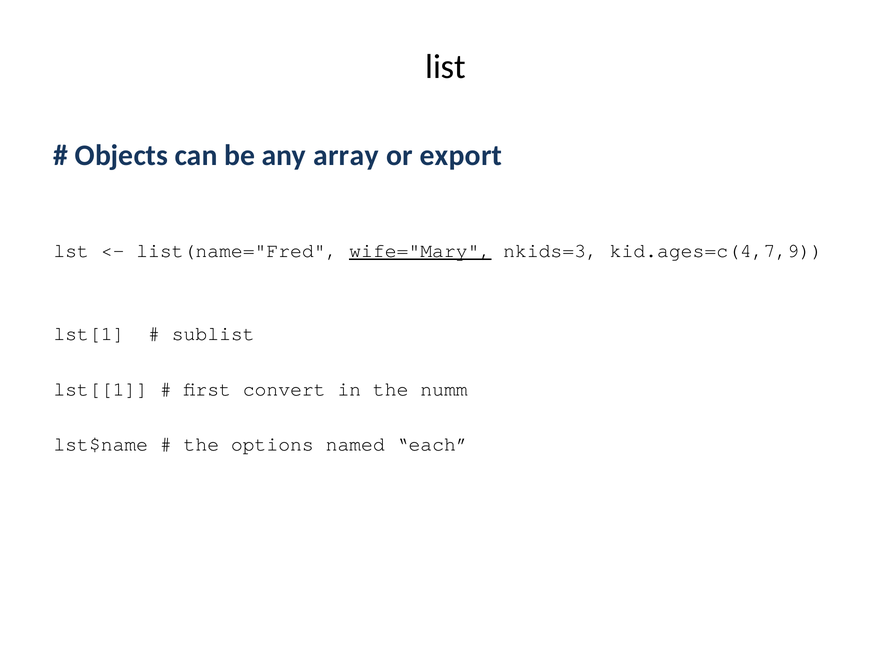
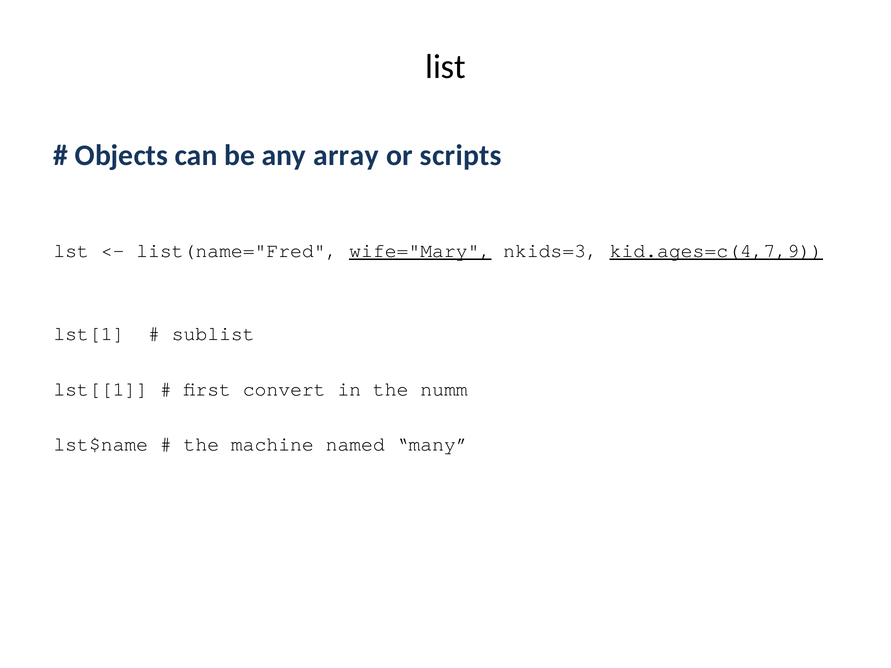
export: export -> scripts
kid.ages=c(4,7,9 underline: none -> present
options: options -> machine
each: each -> many
